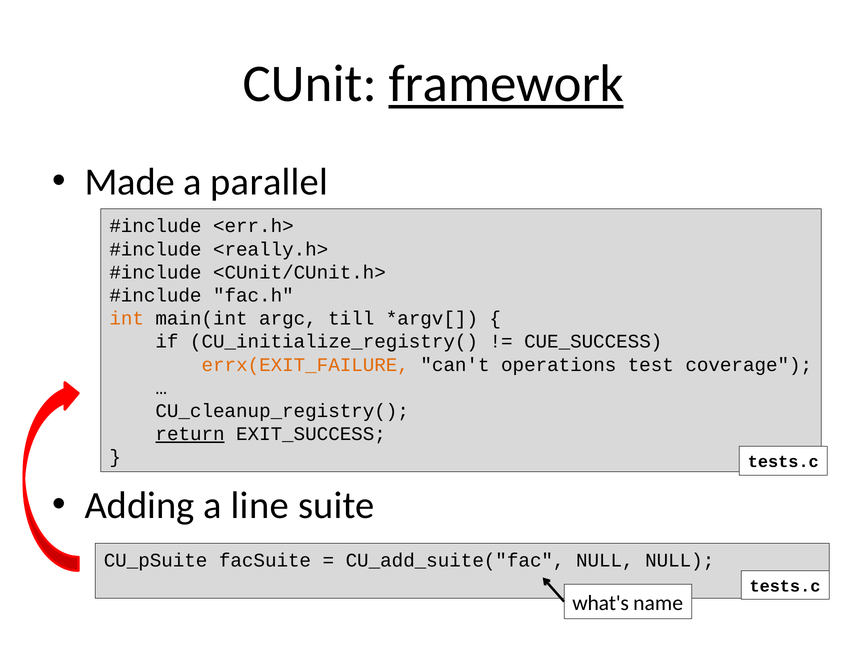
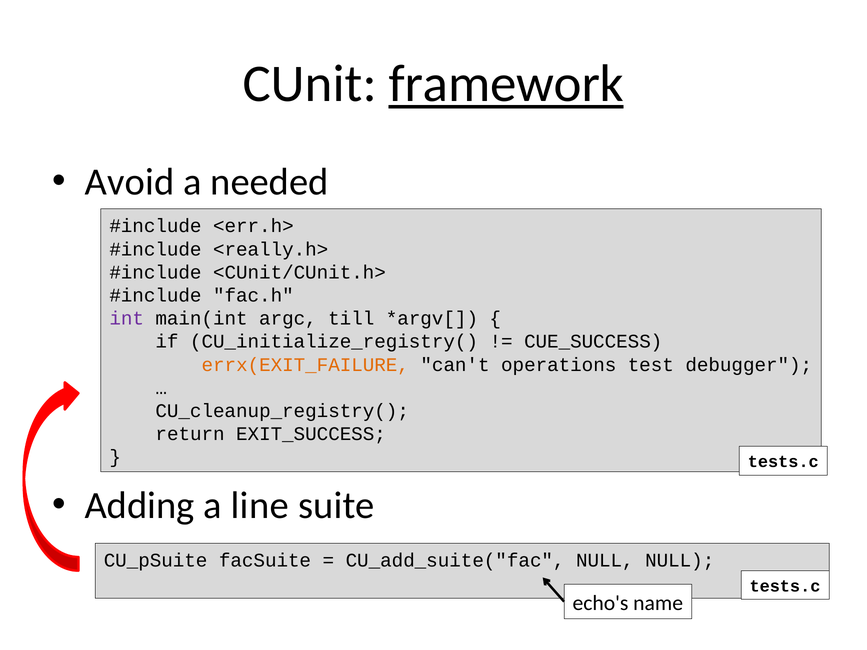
Made: Made -> Avoid
parallel: parallel -> needed
int colour: orange -> purple
coverage: coverage -> debugger
return underline: present -> none
what's: what's -> echo's
